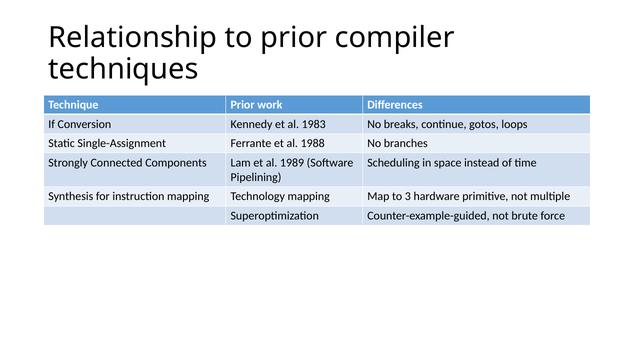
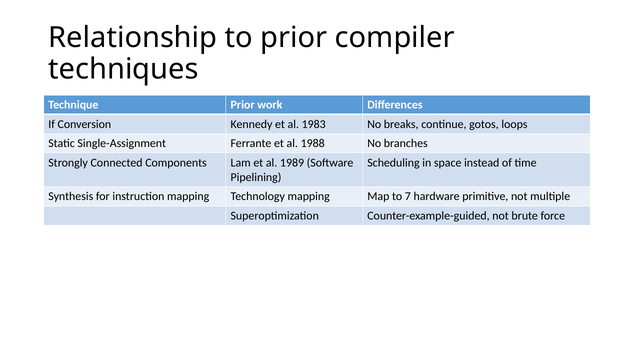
3: 3 -> 7
